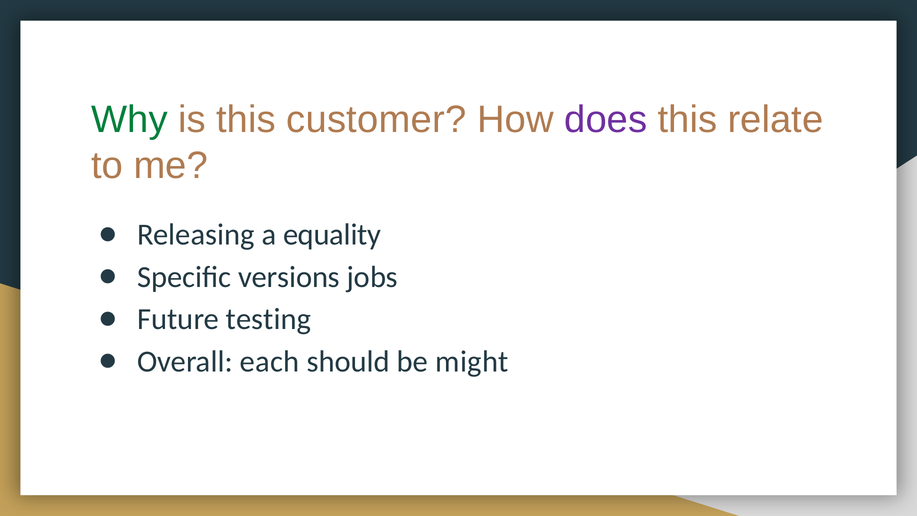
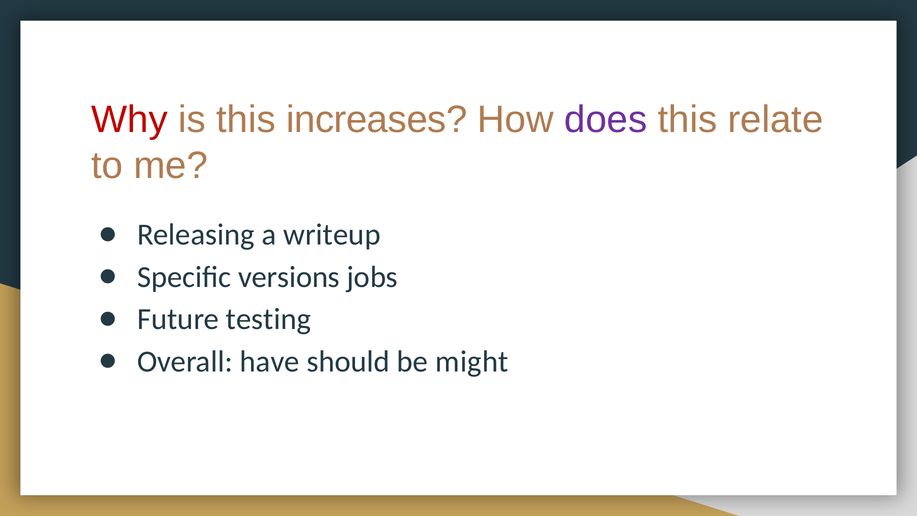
Why colour: green -> red
customer: customer -> increases
equality: equality -> writeup
each: each -> have
